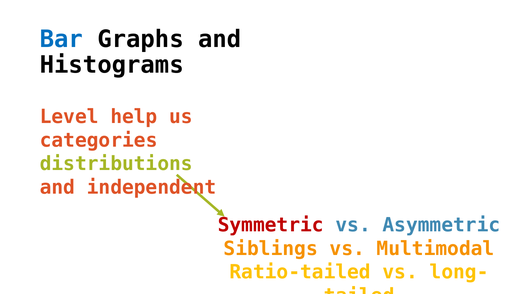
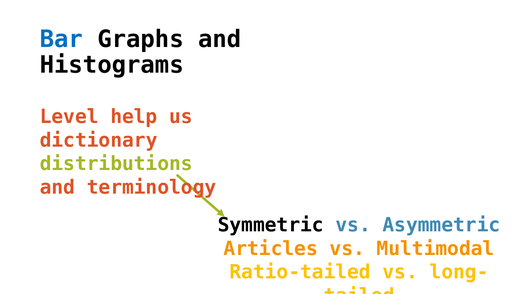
categories: categories -> dictionary
independent: independent -> terminology
Symmetric colour: red -> black
Siblings: Siblings -> Articles
